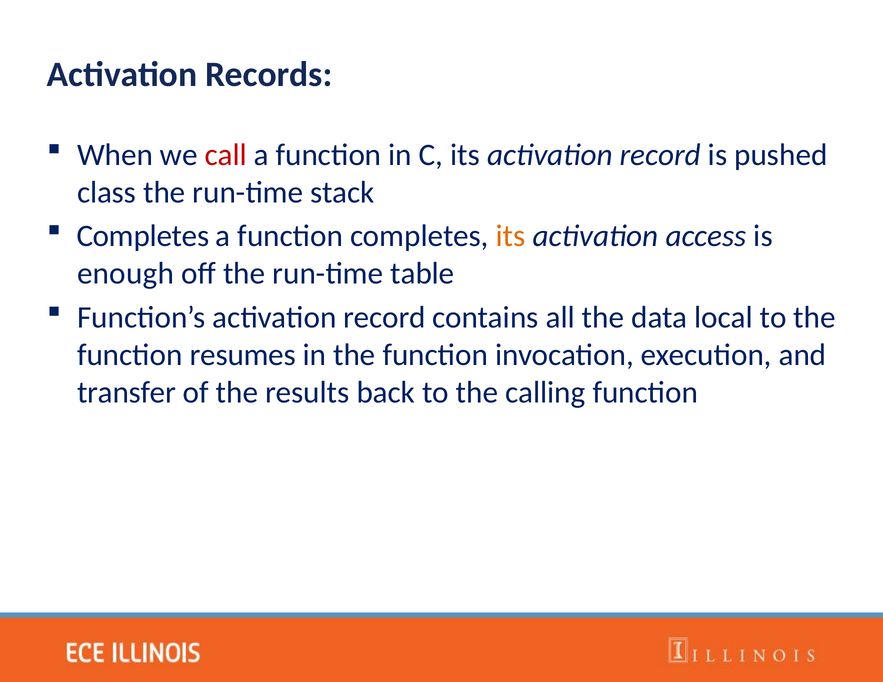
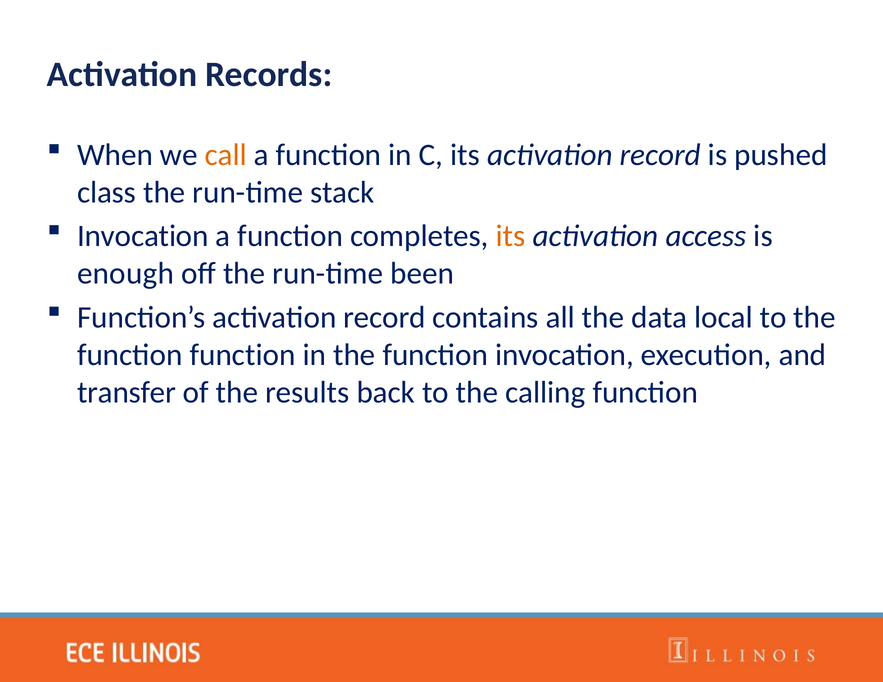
call colour: red -> orange
Completes at (143, 236): Completes -> Invocation
table: table -> been
function resumes: resumes -> function
